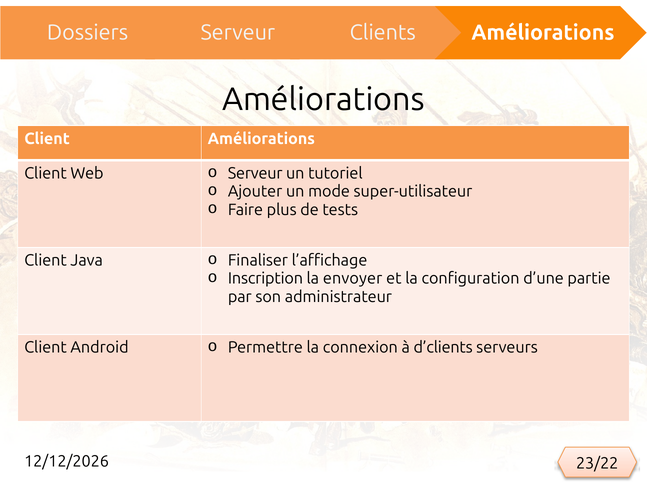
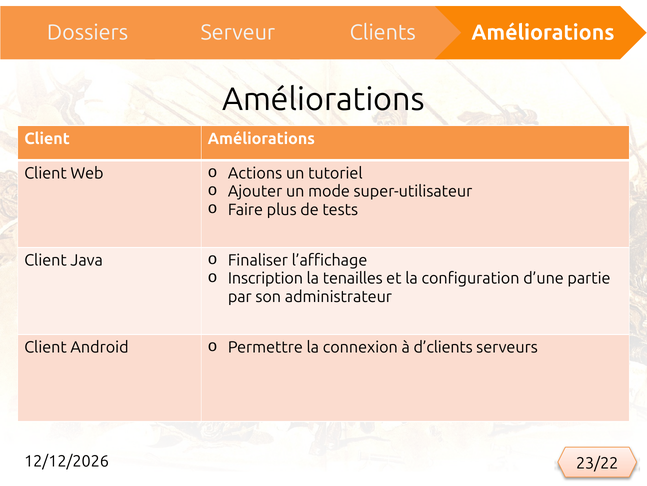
Serveur at (255, 173): Serveur -> Actions
envoyer: envoyer -> tenailles
